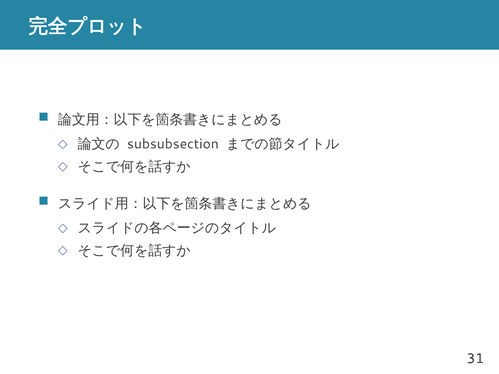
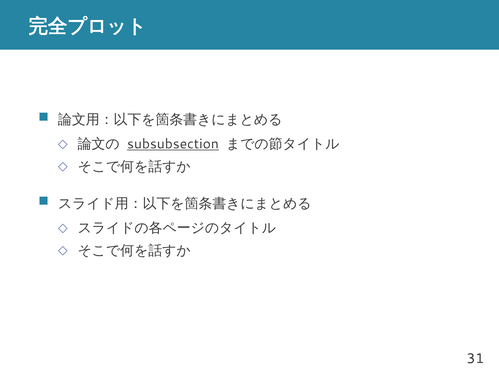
subsubsection underline: none -> present
